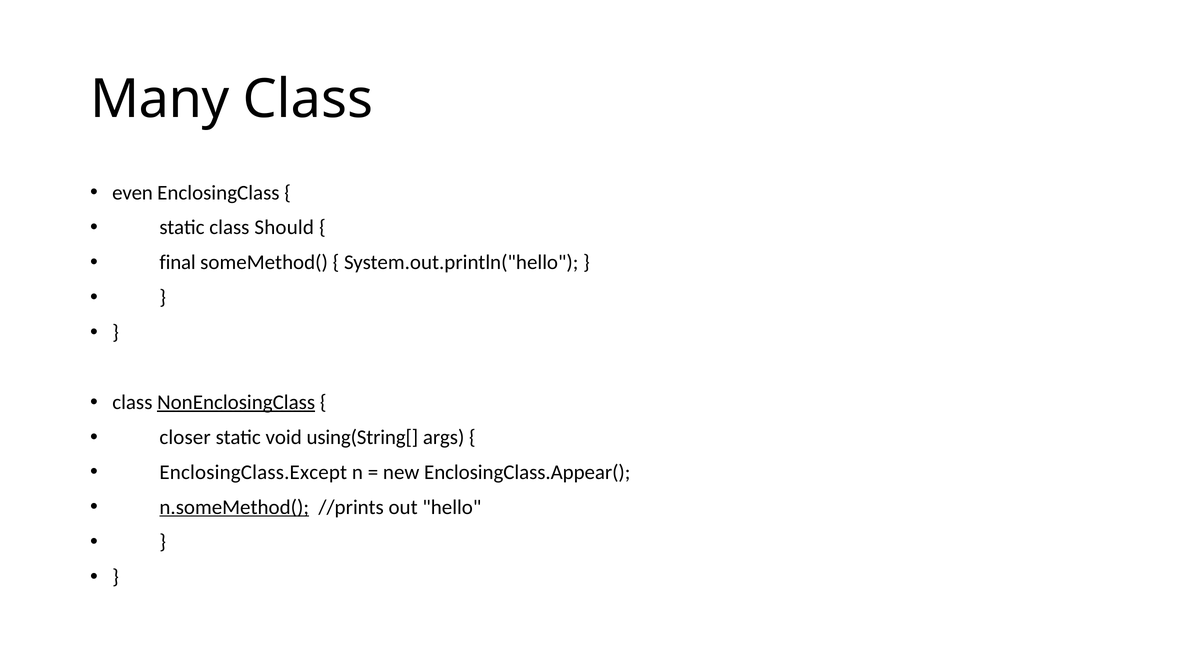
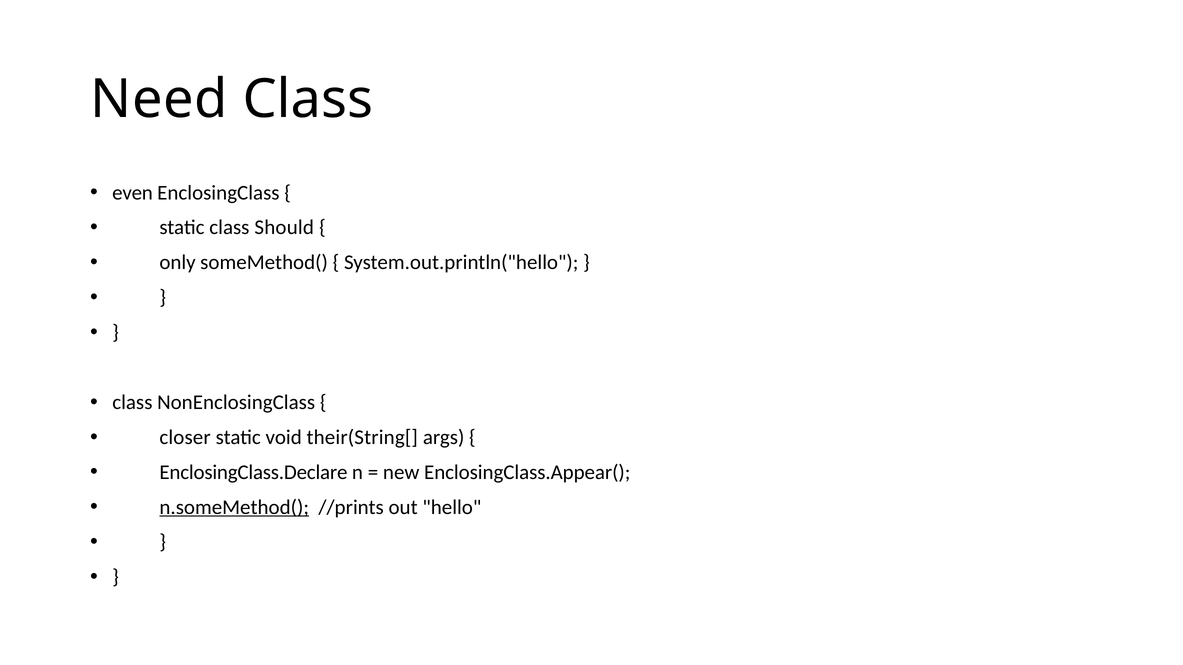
Many: Many -> Need
final: final -> only
NonEnclosingClass underline: present -> none
using(String[: using(String[ -> their(String[
EnclosingClass.Except: EnclosingClass.Except -> EnclosingClass.Declare
